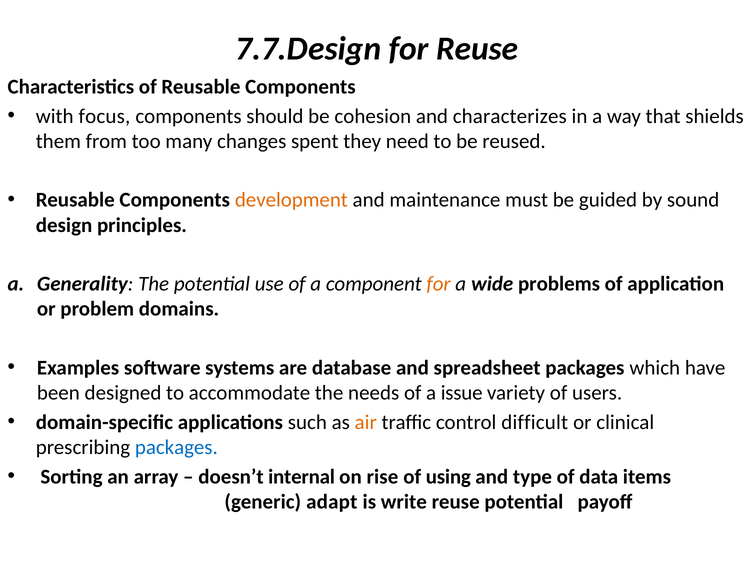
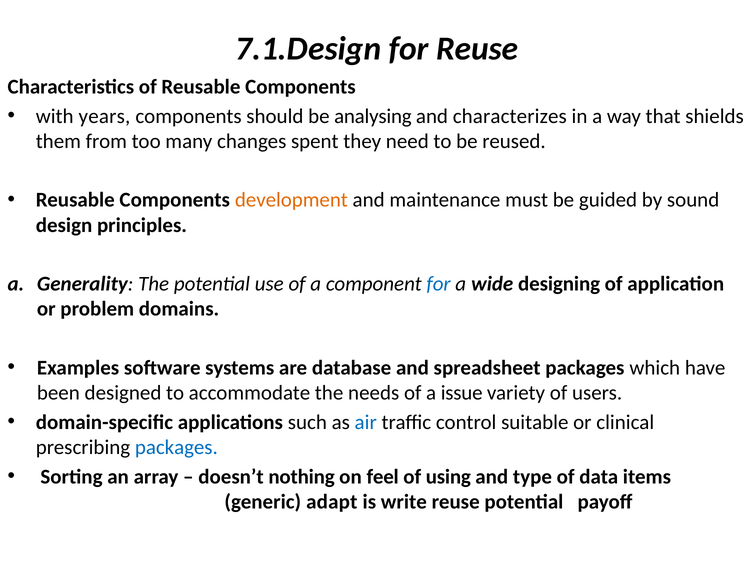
7.7.Design: 7.7.Design -> 7.1.Design
focus: focus -> years
cohesion: cohesion -> analysing
for at (439, 284) colour: orange -> blue
problems: problems -> designing
air colour: orange -> blue
difficult: difficult -> suitable
internal: internal -> nothing
rise: rise -> feel
